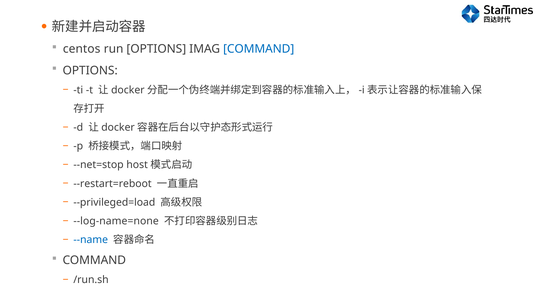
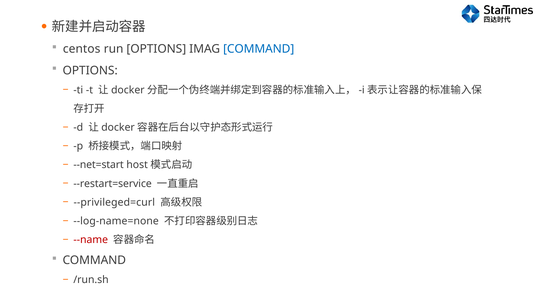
--net=stop: --net=stop -> --net=start
--restart=reboot: --restart=reboot -> --restart=service
--privileged=load: --privileged=load -> --privileged=curl
--name colour: blue -> red
